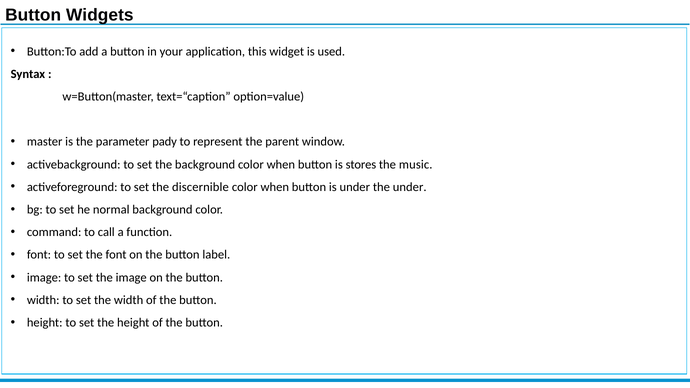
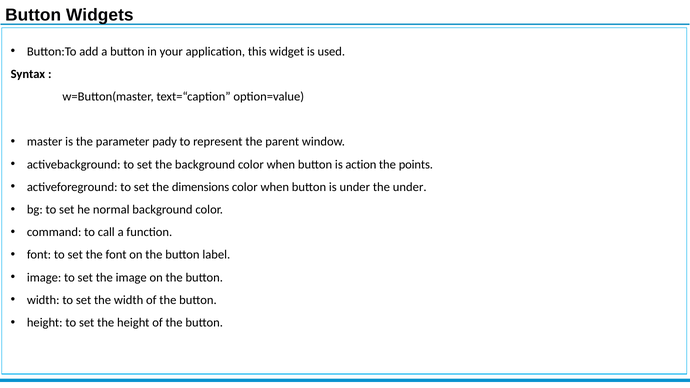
stores: stores -> action
music: music -> points
discernible: discernible -> dimensions
